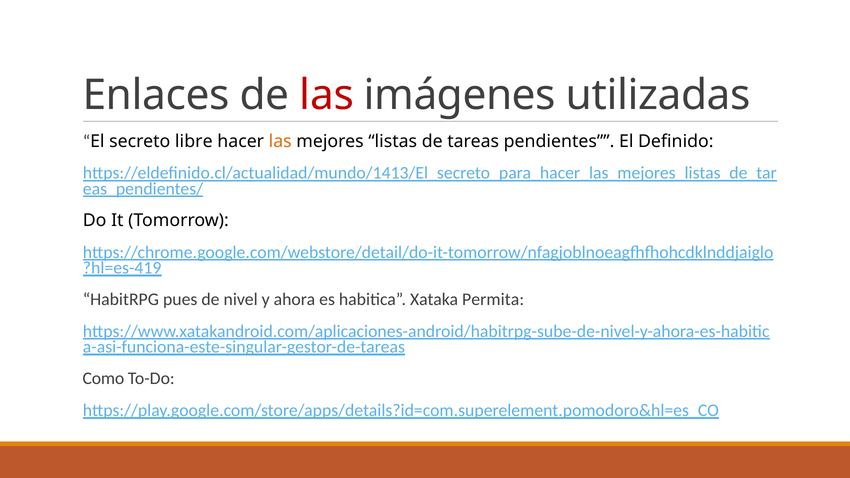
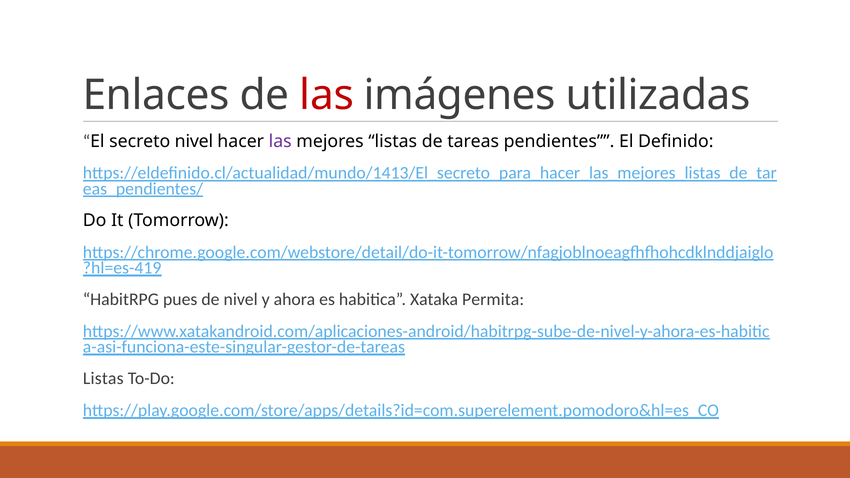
secreto libre: libre -> nivel
las at (280, 141) colour: orange -> purple
Como at (103, 379): Como -> Listas
